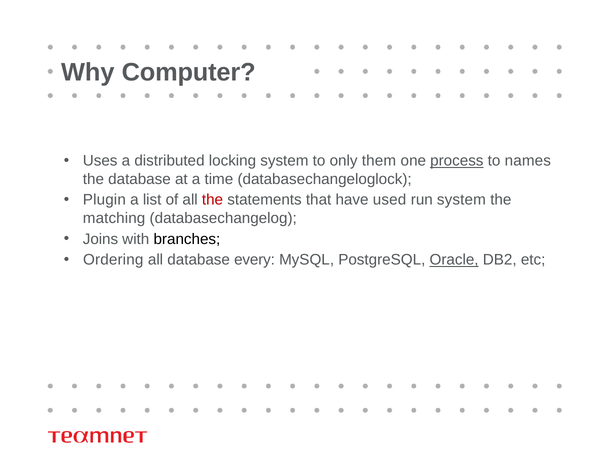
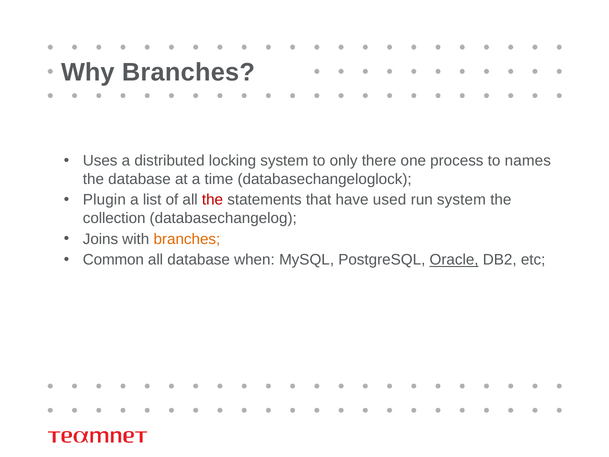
Why Computer: Computer -> Branches
them: them -> there
process underline: present -> none
matching: matching -> collection
branches at (187, 239) colour: black -> orange
Ordering: Ordering -> Common
every: every -> when
